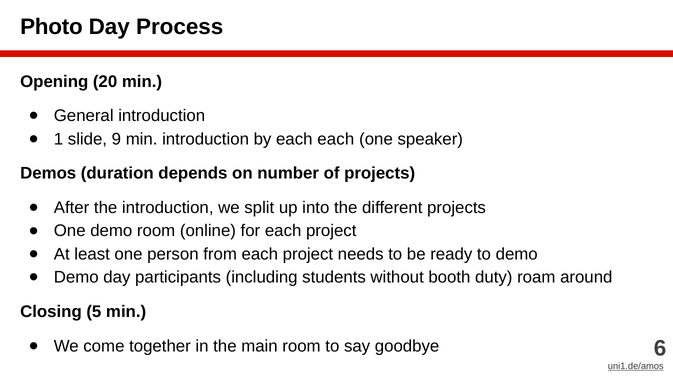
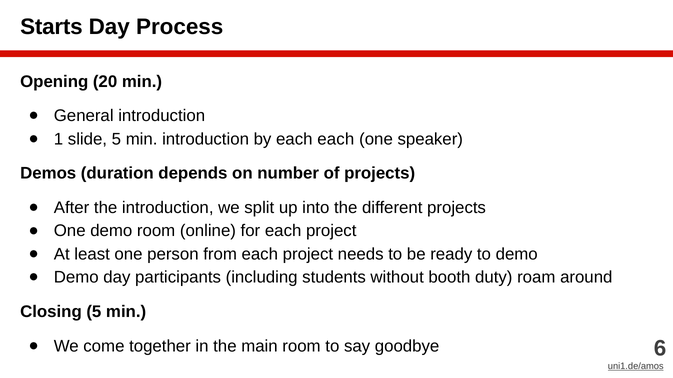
Photo: Photo -> Starts
slide 9: 9 -> 5
